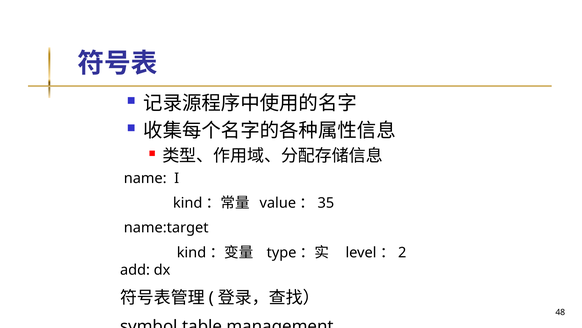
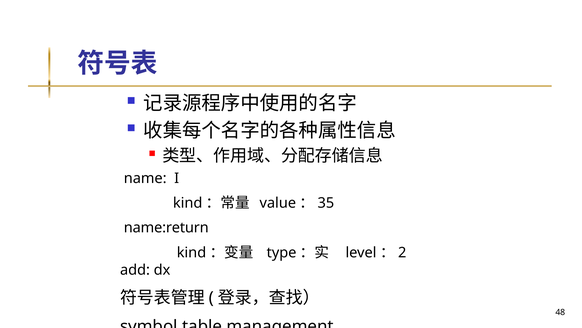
name:target: name:target -> name:return
